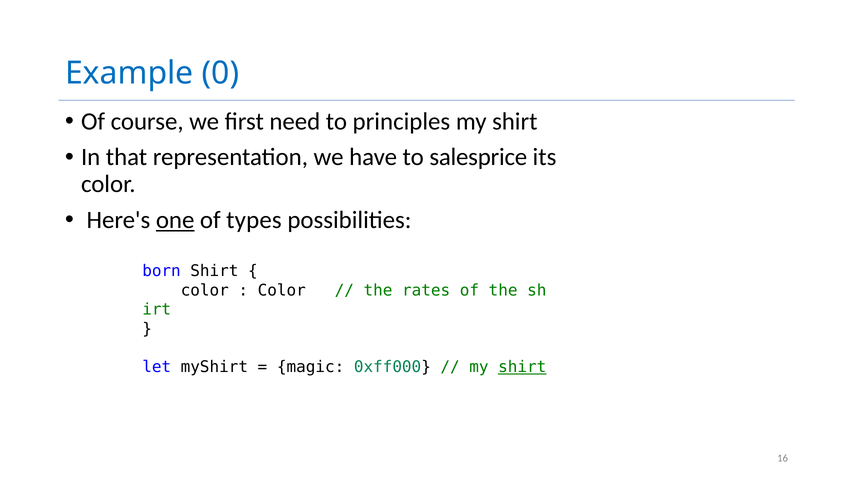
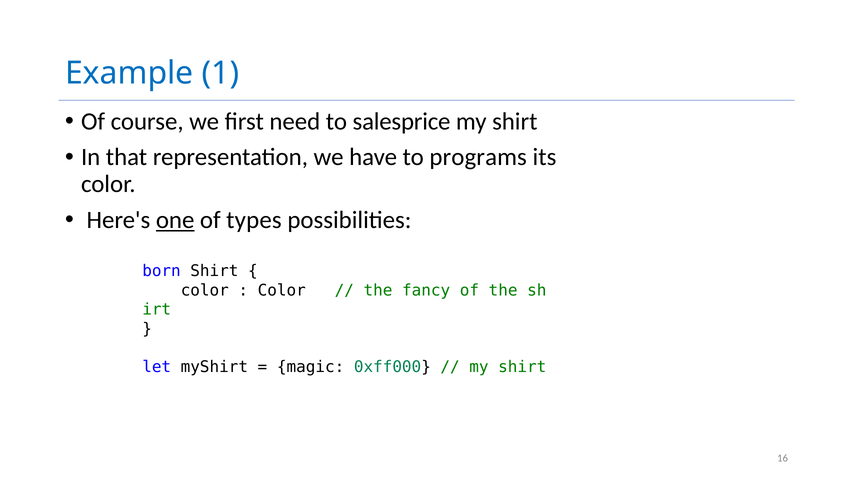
0: 0 -> 1
principles: principles -> salesprice
salesprice: salesprice -> programs
rates: rates -> fancy
shirt at (522, 367) underline: present -> none
